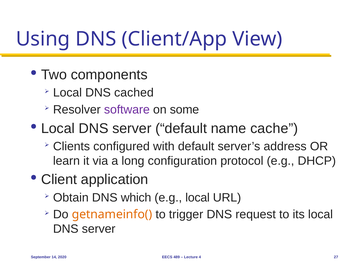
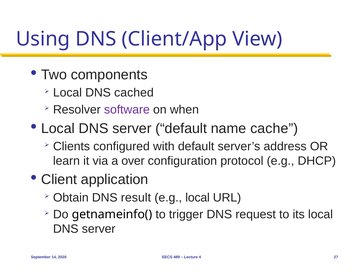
some: some -> when
long: long -> over
which: which -> result
getnameinfo( colour: orange -> black
